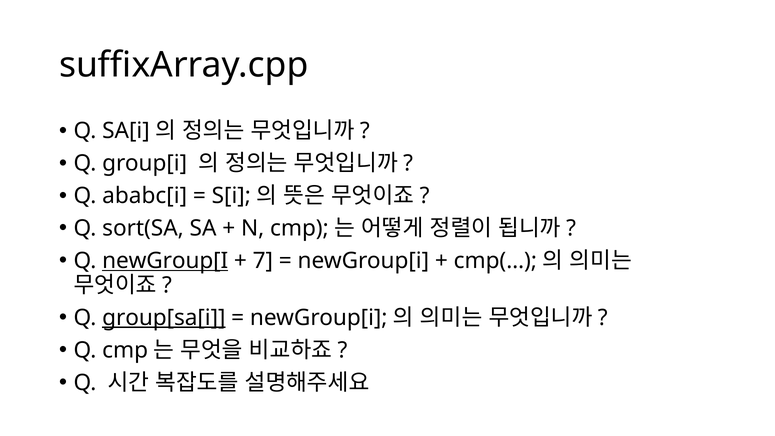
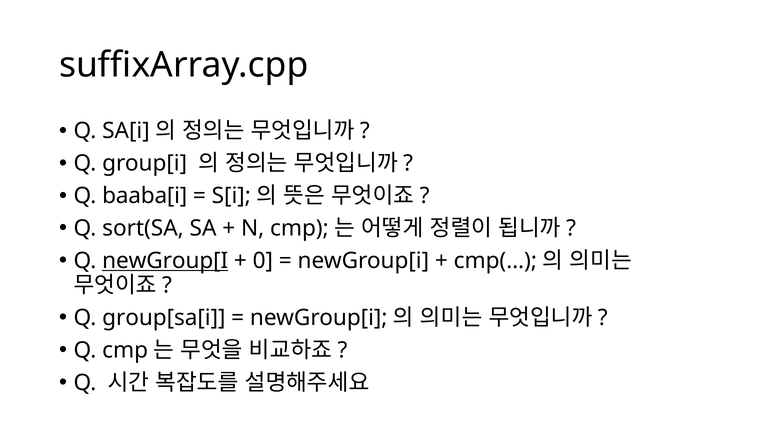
ababc[i: ababc[i -> baaba[i
7: 7 -> 0
group[sa[i underline: present -> none
